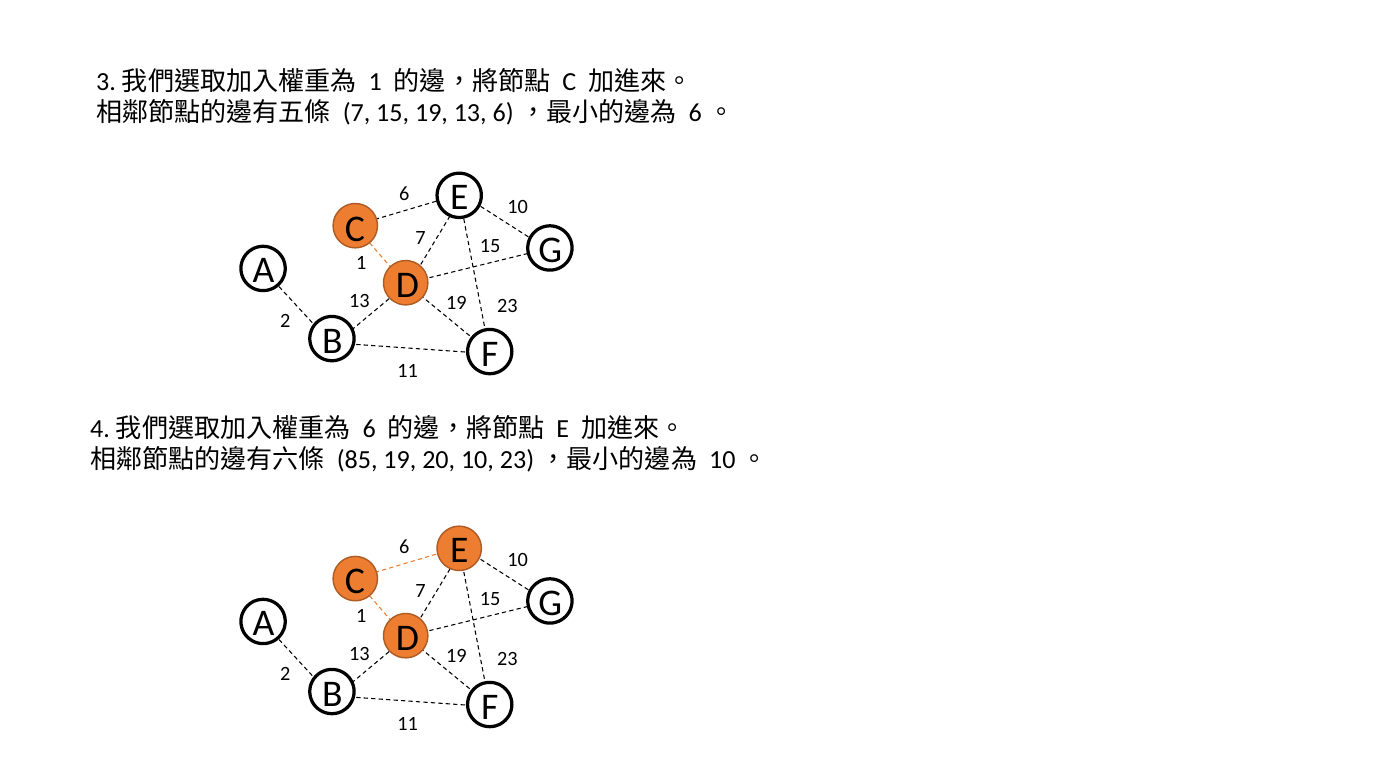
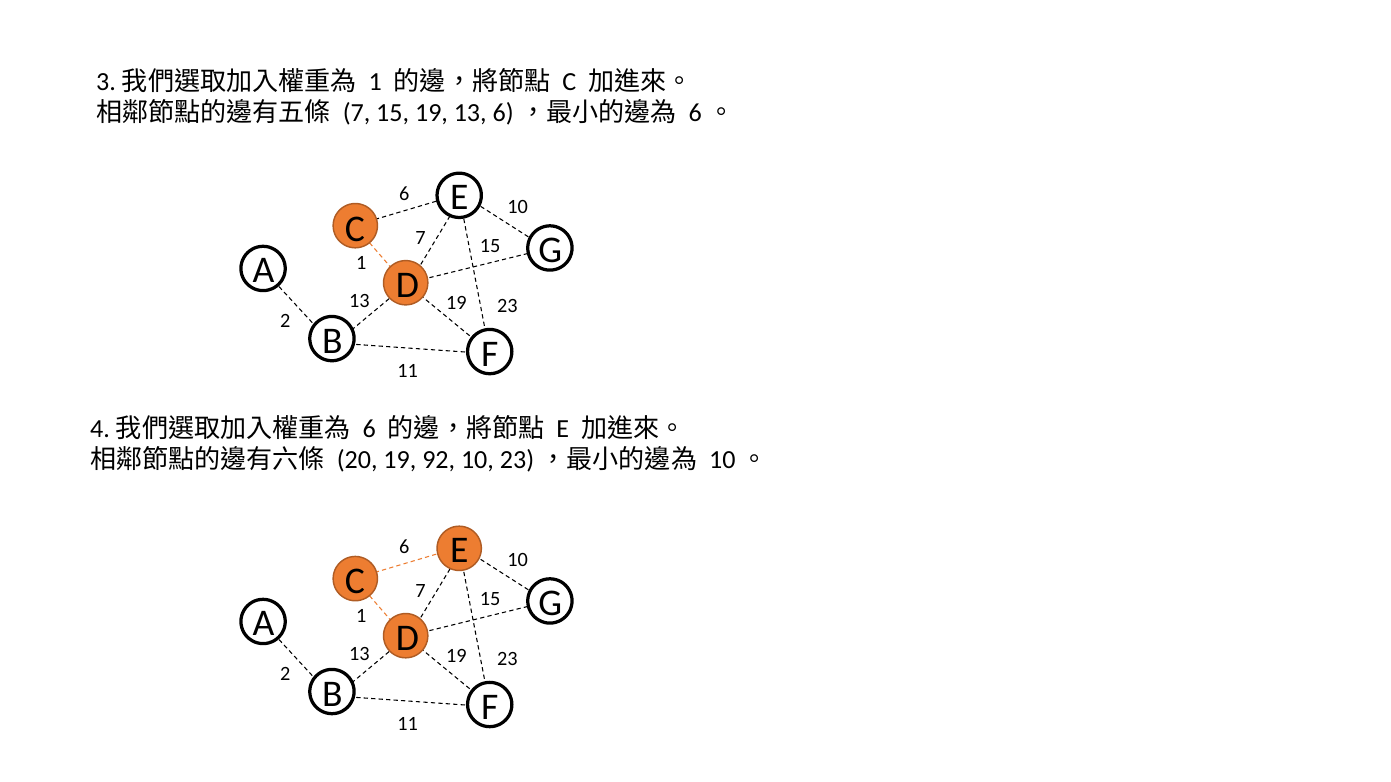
85: 85 -> 20
20: 20 -> 92
